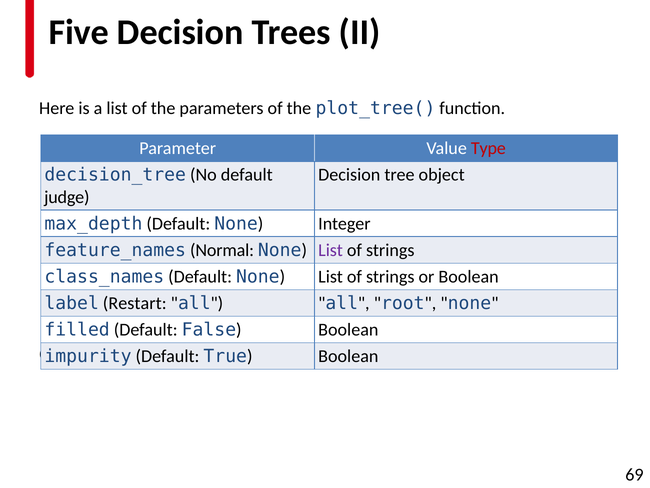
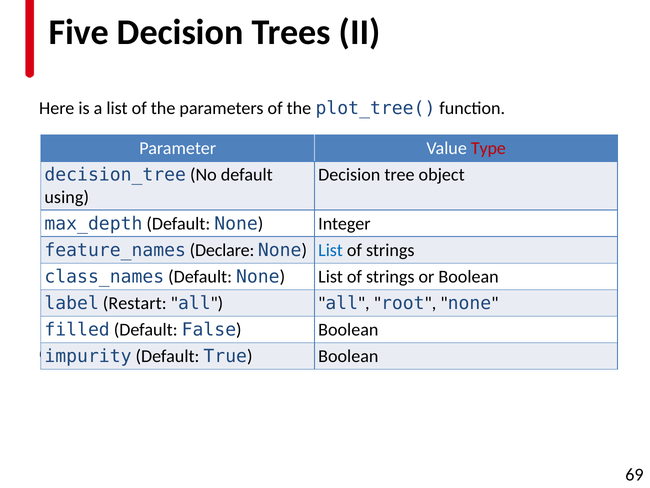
judge: judge -> using
Normal: Normal -> Declare
List at (331, 250) colour: purple -> blue
